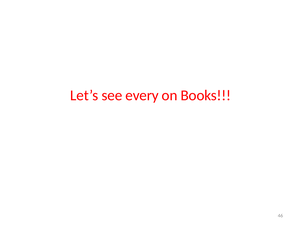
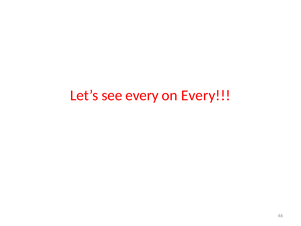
on Books: Books -> Every
